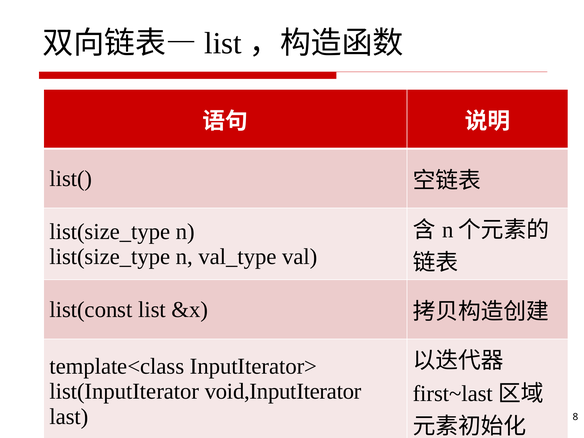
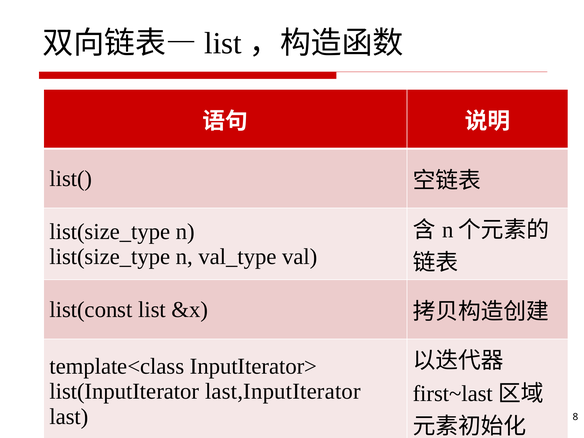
void,InputIterator: void,InputIterator -> last,InputIterator
